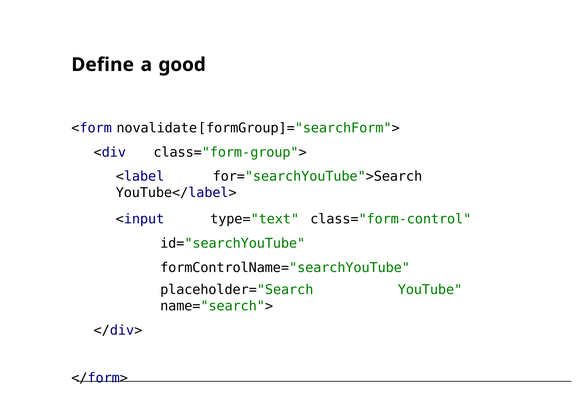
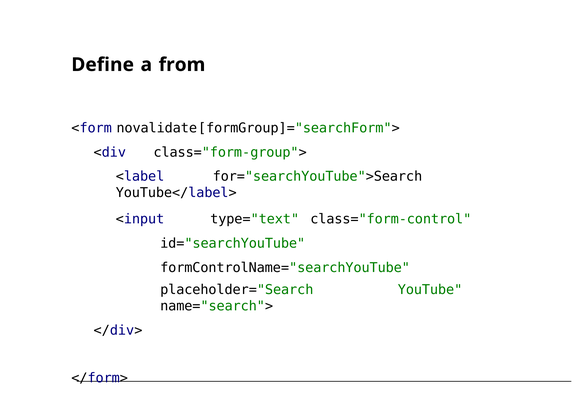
good: good -> from
